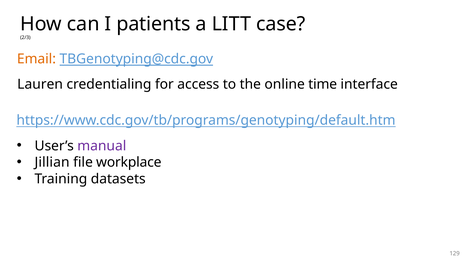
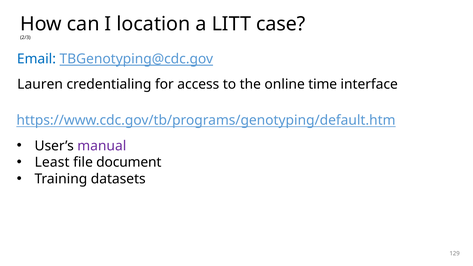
patients: patients -> location
Email colour: orange -> blue
Jillian: Jillian -> Least
workplace: workplace -> document
